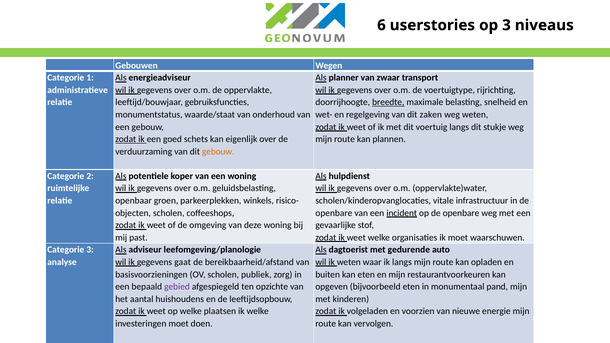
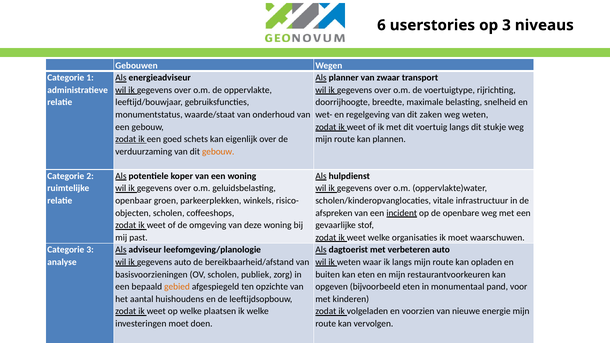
breedte underline: present -> none
openbare at (334, 213): openbare -> afspreken
gedurende: gedurende -> verbeteren
gegevens gaat: gaat -> auto
gebied colour: purple -> orange
pand mijn: mijn -> voor
